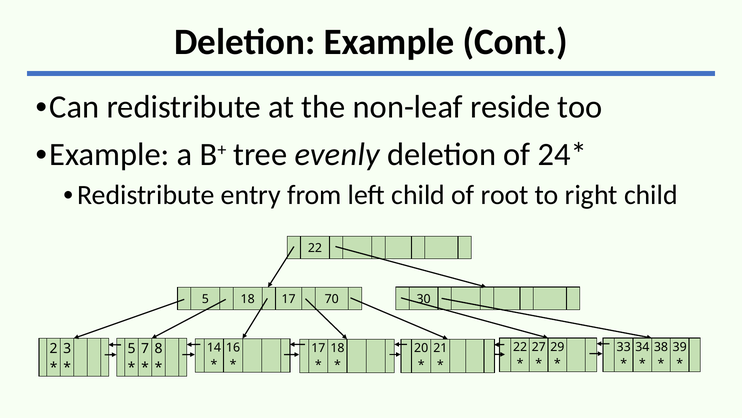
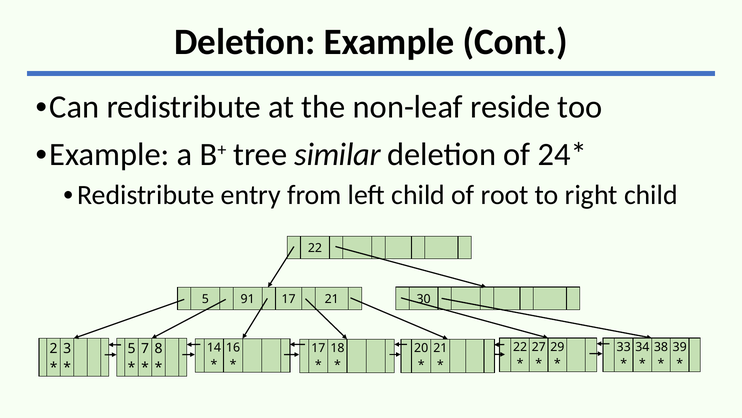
evenly: evenly -> similar
5 18: 18 -> 91
17 70: 70 -> 21
